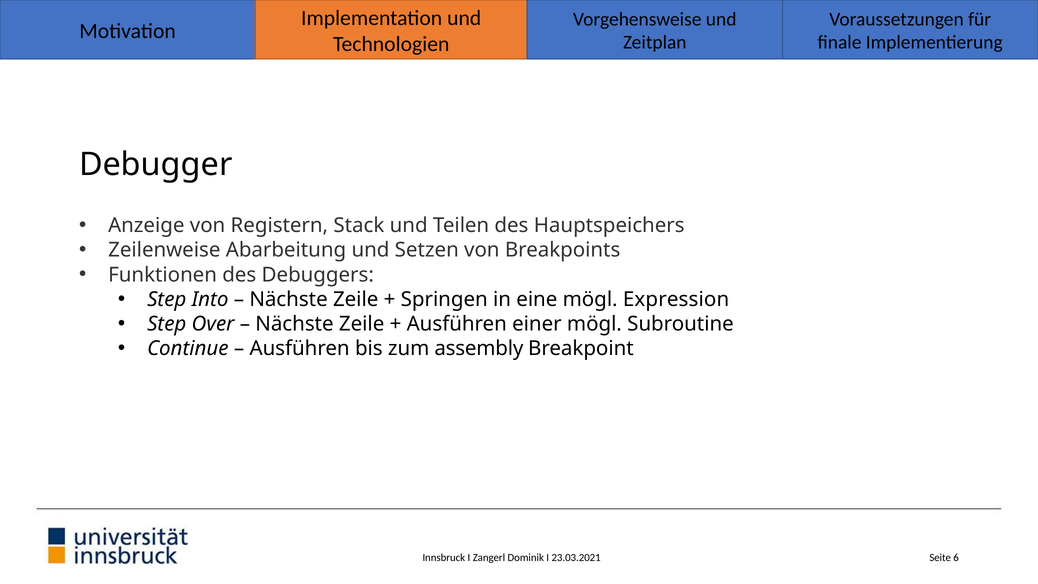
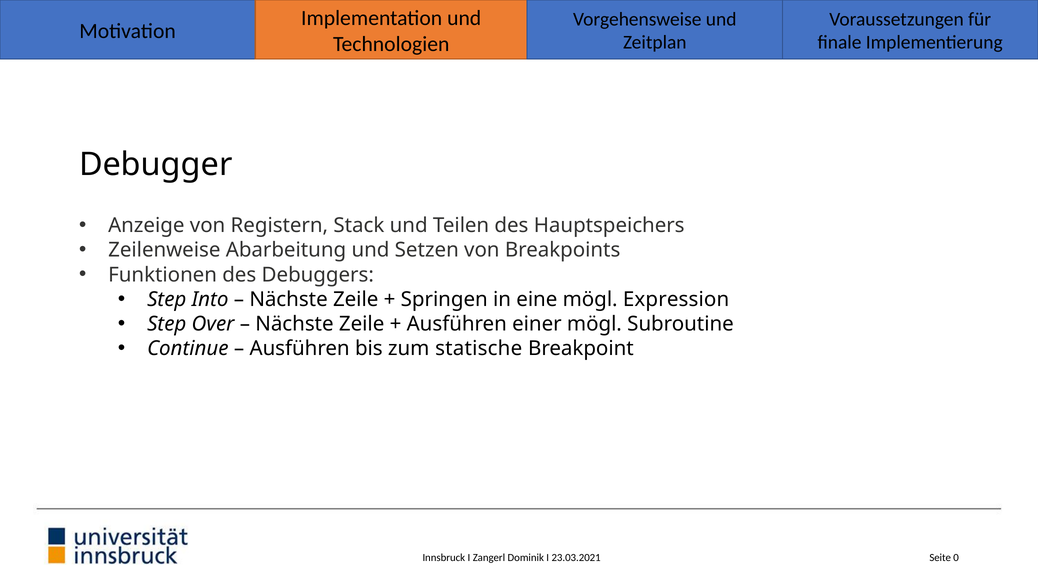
assembly: assembly -> statische
6: 6 -> 0
